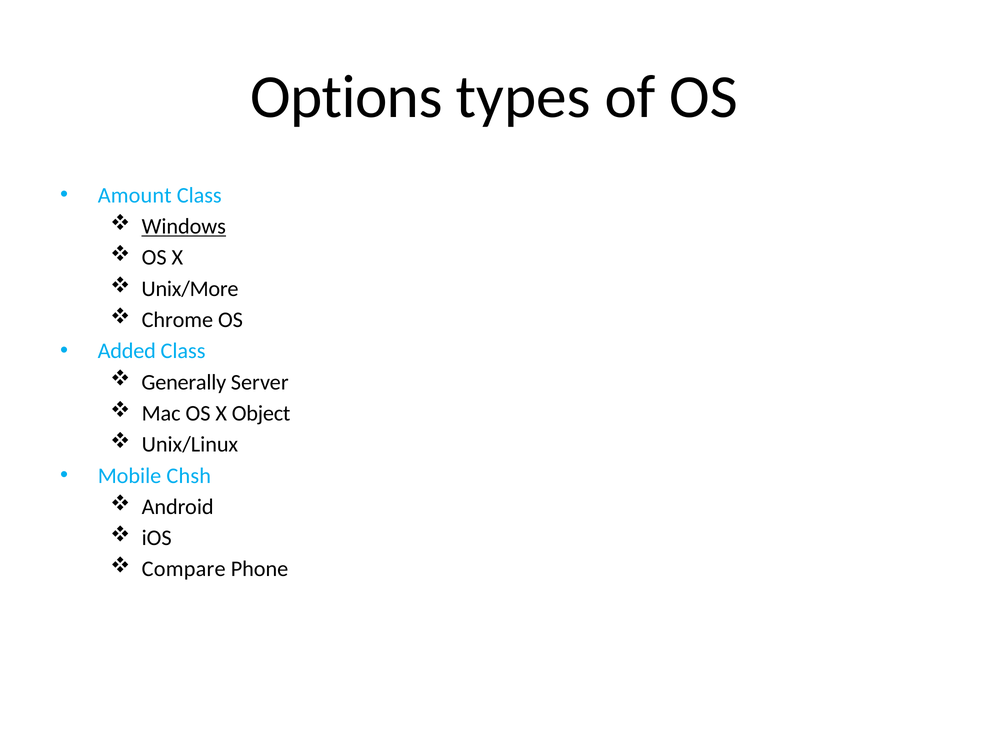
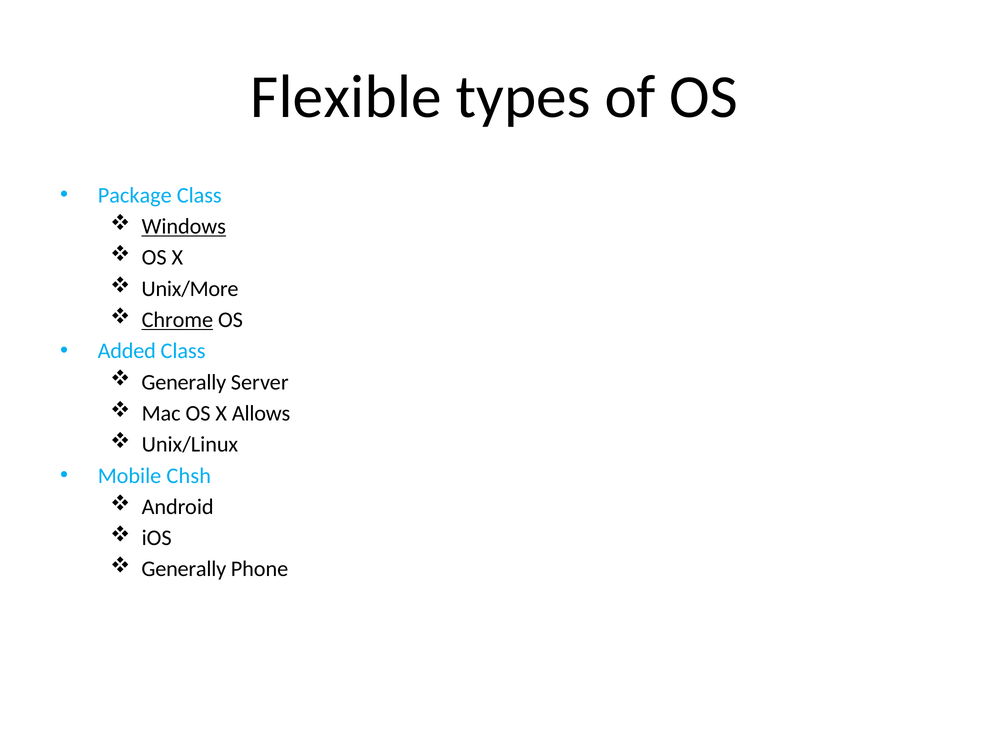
Options: Options -> Flexible
Amount: Amount -> Package
Chrome underline: none -> present
Object: Object -> Allows
Compare at (184, 569): Compare -> Generally
